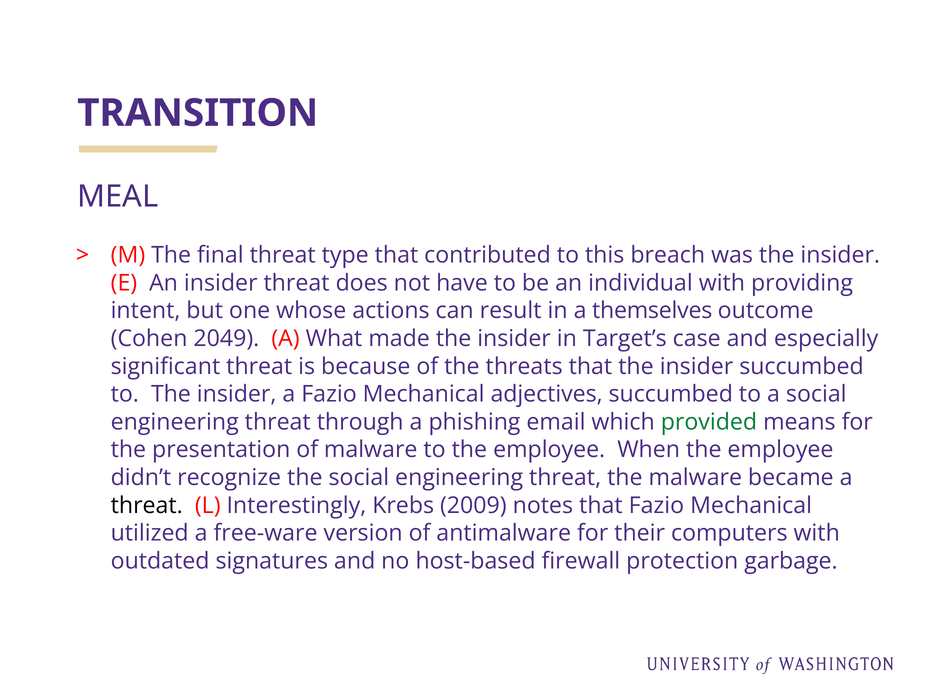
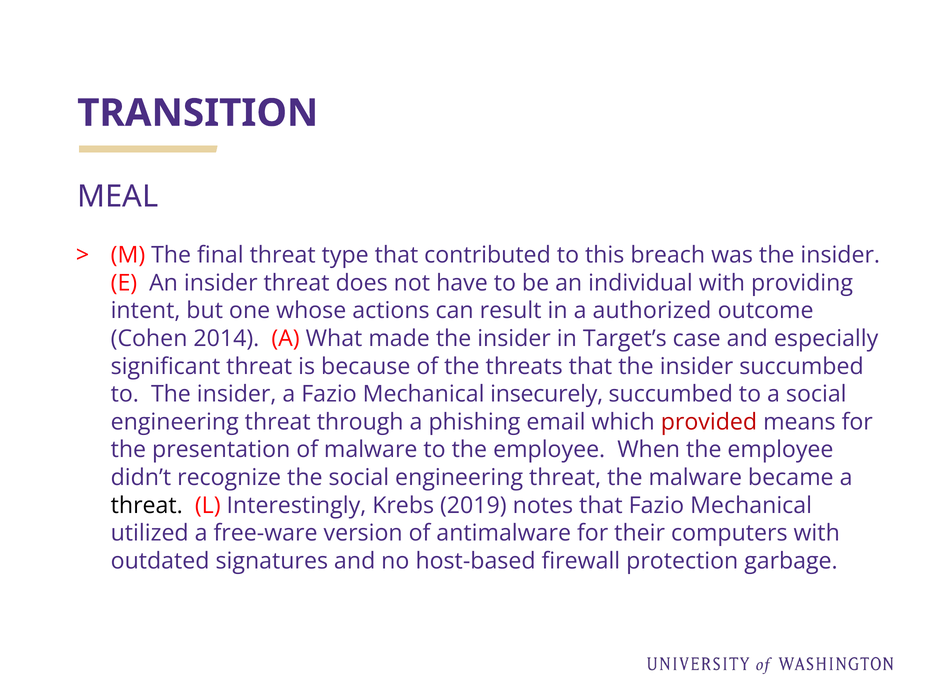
themselves: themselves -> authorized
2049: 2049 -> 2014
adjectives: adjectives -> insecurely
provided colour: green -> red
2009: 2009 -> 2019
